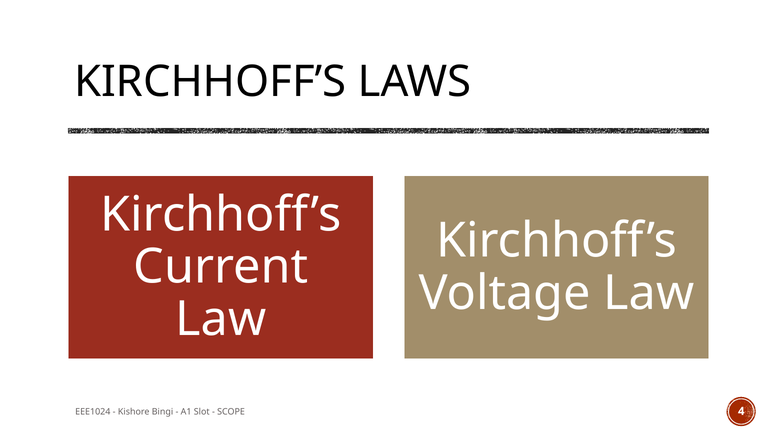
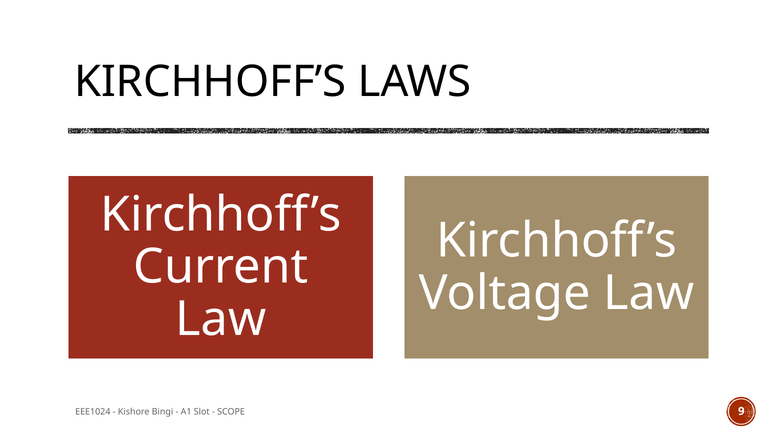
4: 4 -> 9
